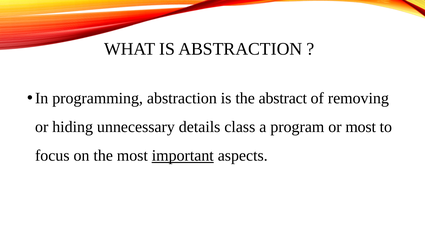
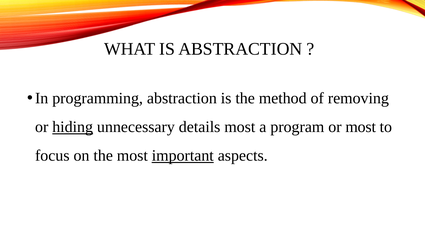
abstract: abstract -> method
hiding underline: none -> present
details class: class -> most
